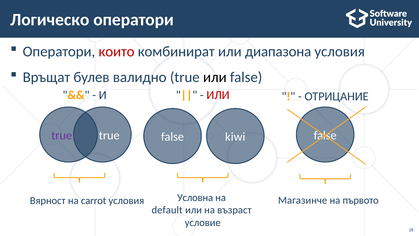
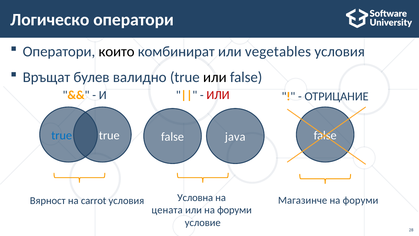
които colour: red -> black
диапазона: диапазона -> vegetables
true at (62, 135) colour: purple -> blue
kiwi: kiwi -> java
първото at (361, 200): първото -> форуми
default: default -> цената
или на възраст: възраст -> форуми
